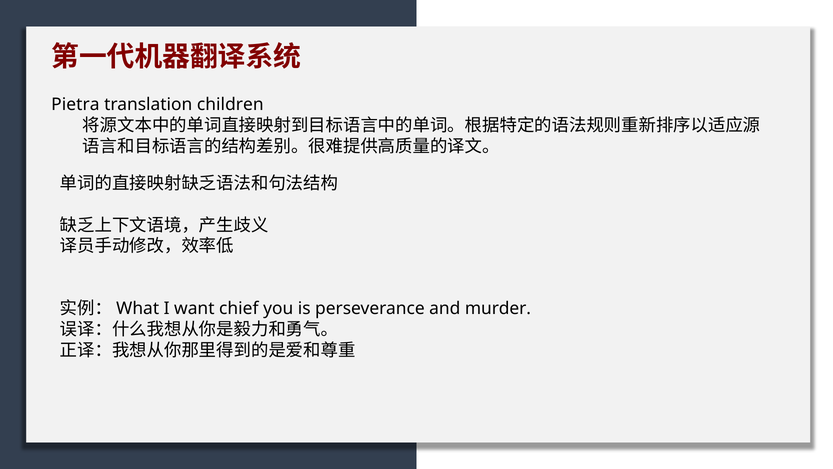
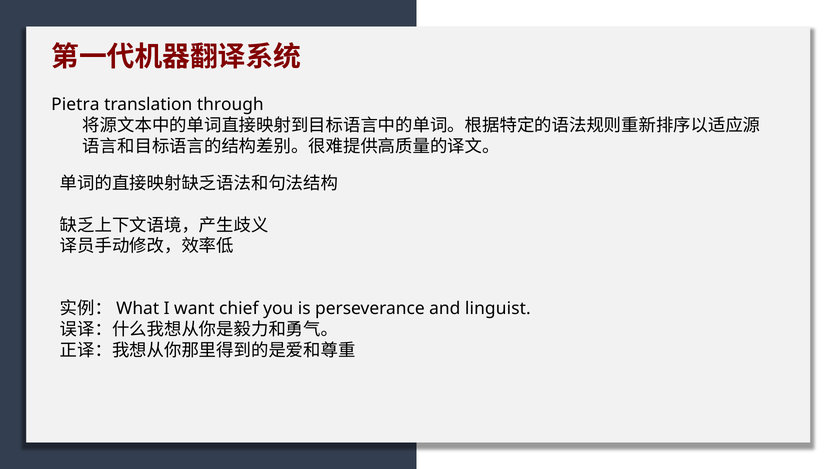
children: children -> through
murder: murder -> linguist
